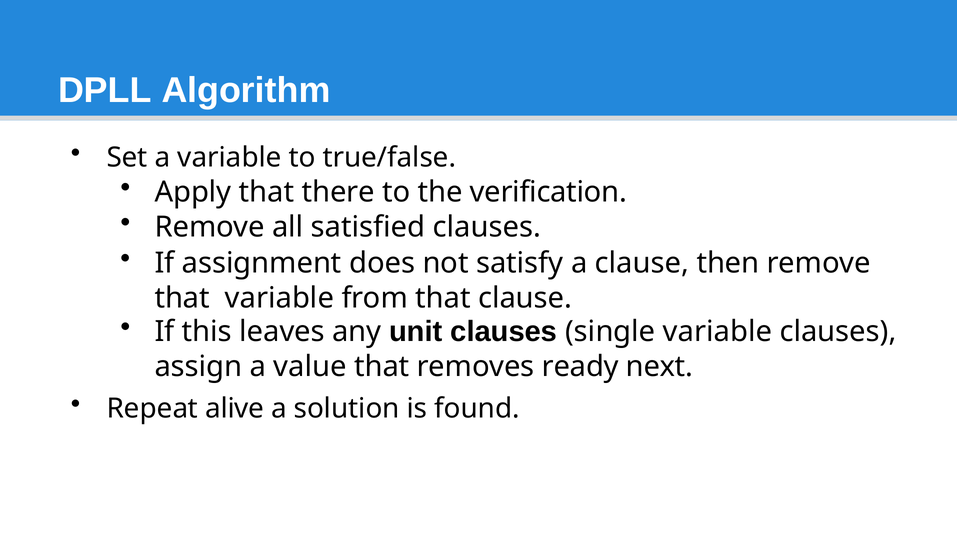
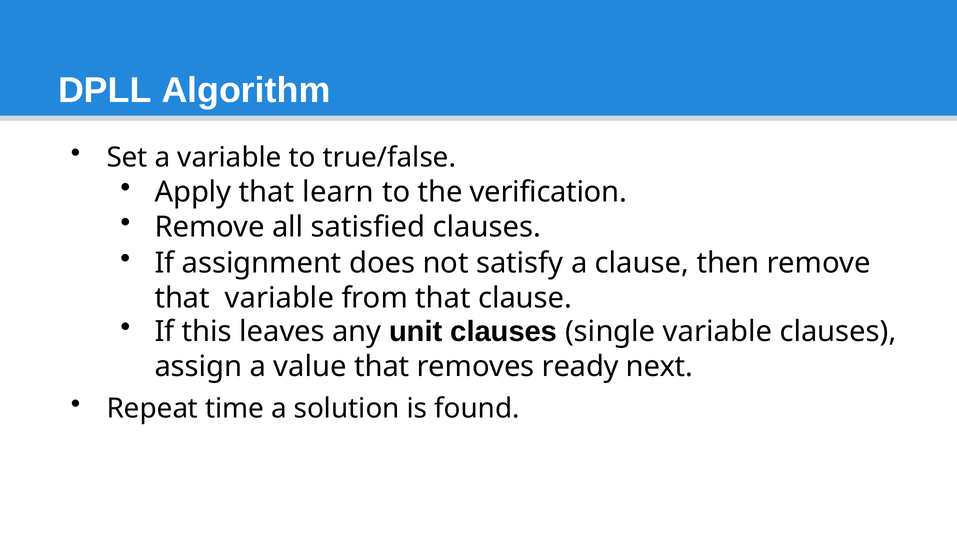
there: there -> learn
alive: alive -> time
